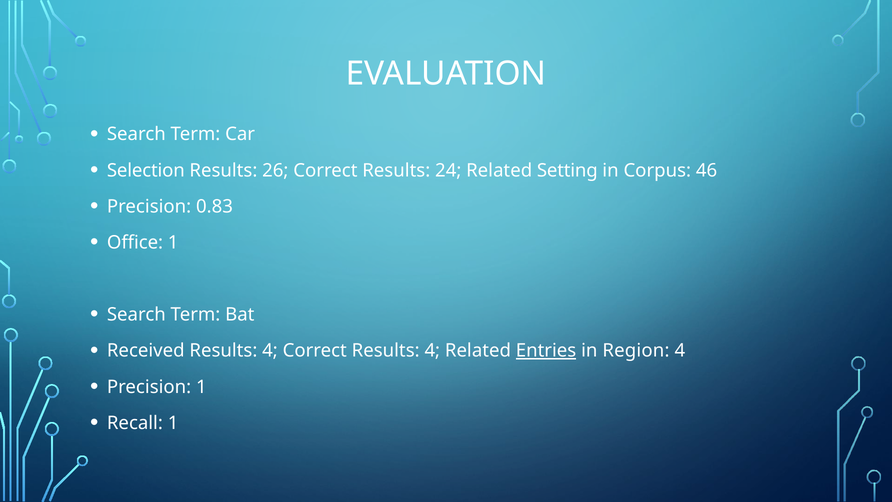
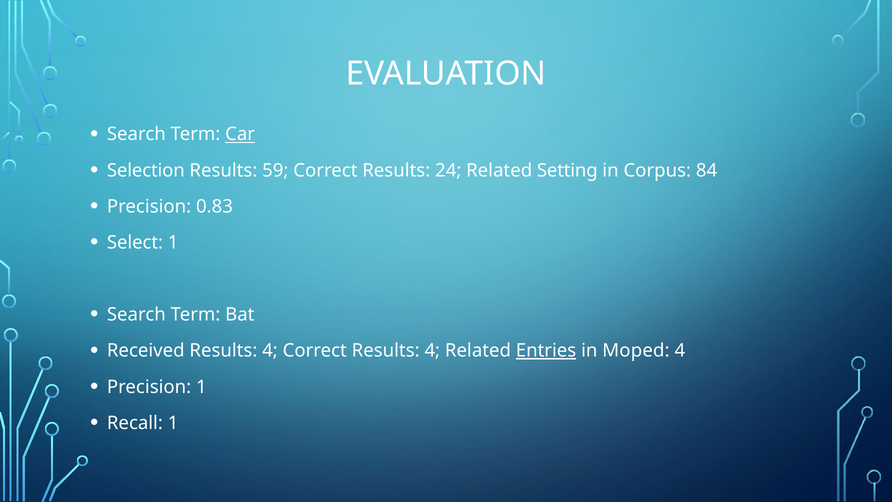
Car underline: none -> present
26: 26 -> 59
46: 46 -> 84
Office: Office -> Select
Region: Region -> Moped
